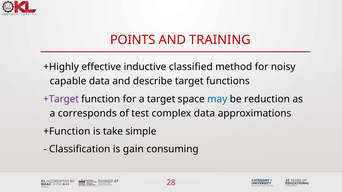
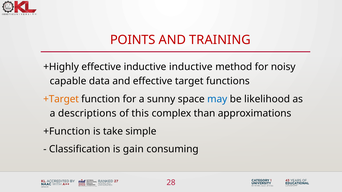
inductive classified: classified -> inductive
and describe: describe -> effective
+Target colour: purple -> orange
a target: target -> sunny
reduction: reduction -> likelihood
corresponds: corresponds -> descriptions
test: test -> this
complex data: data -> than
